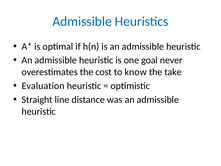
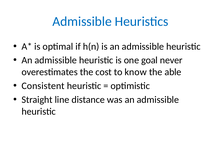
take: take -> able
Evaluation: Evaluation -> Consistent
